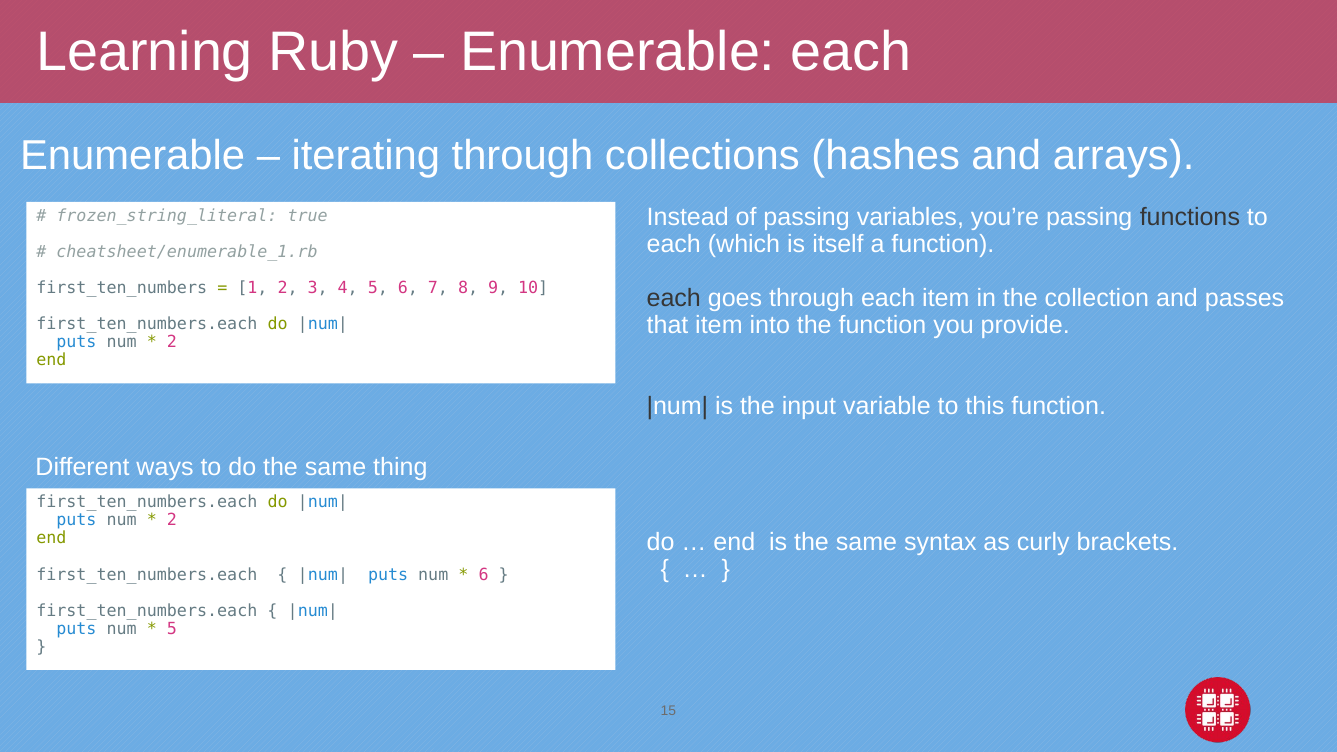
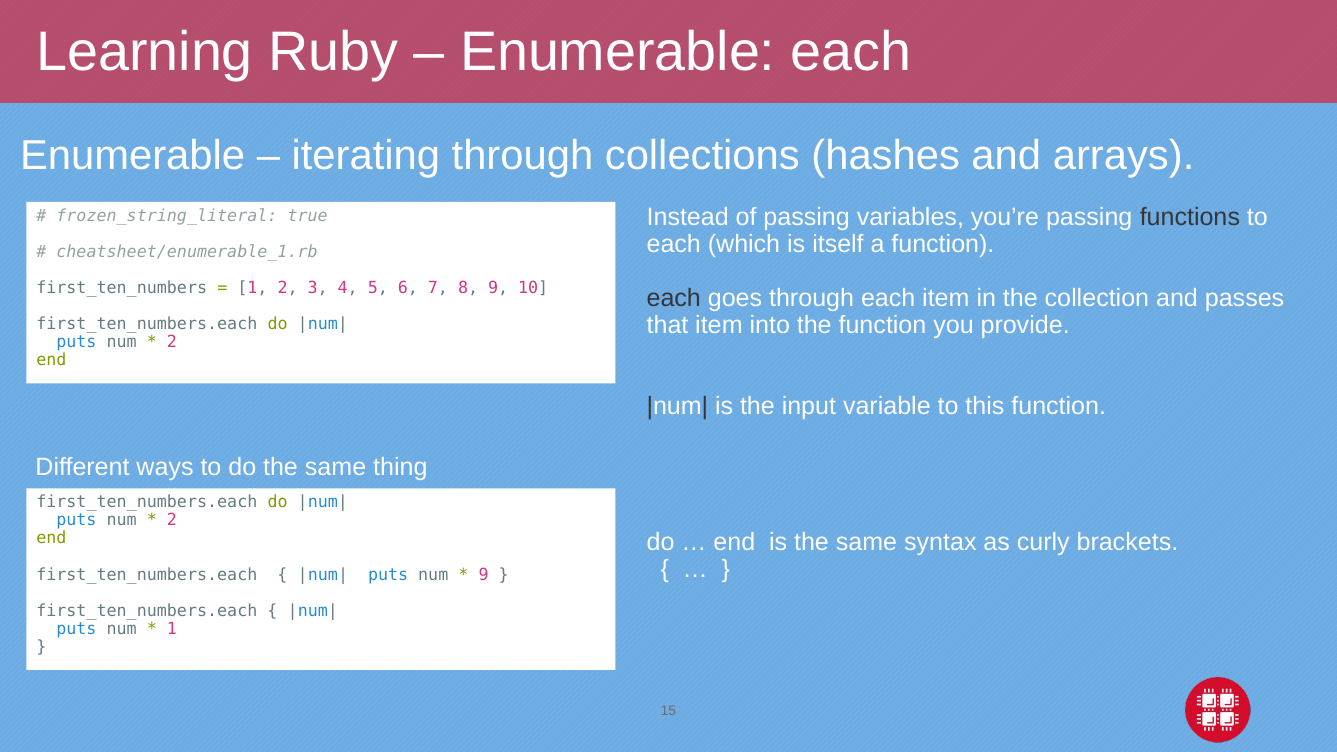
6 at (484, 575): 6 -> 9
5 at (172, 629): 5 -> 1
